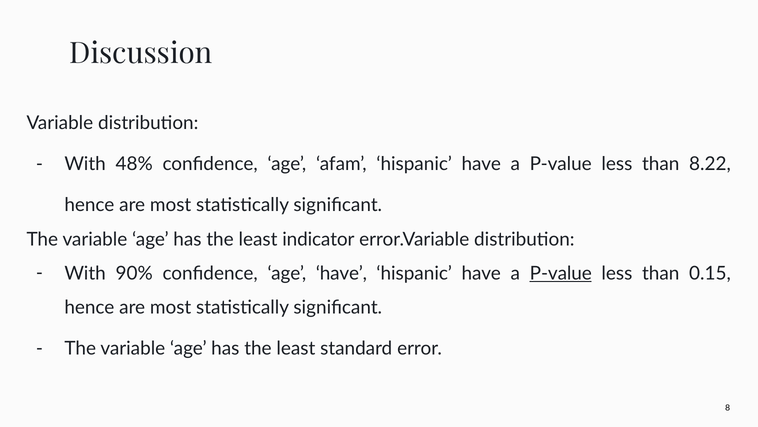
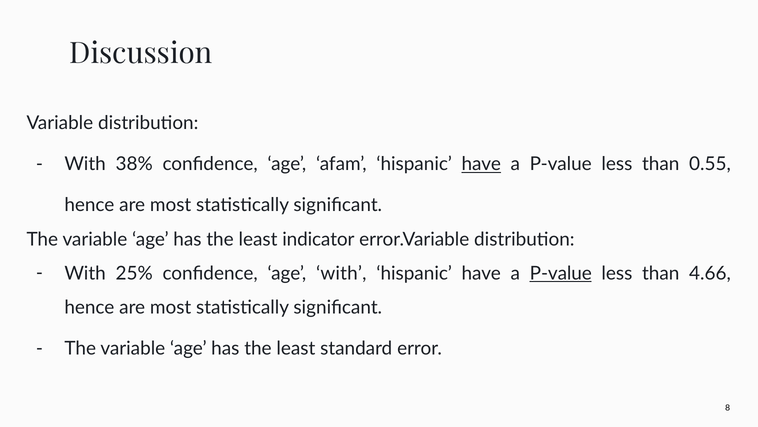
48%: 48% -> 38%
have at (481, 164) underline: none -> present
8.22: 8.22 -> 0.55
90%: 90% -> 25%
age have: have -> with
0.15: 0.15 -> 4.66
